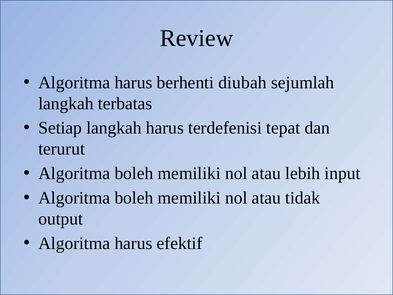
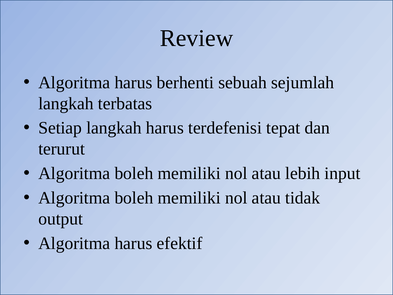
diubah: diubah -> sebuah
